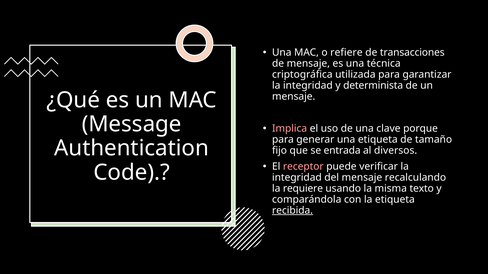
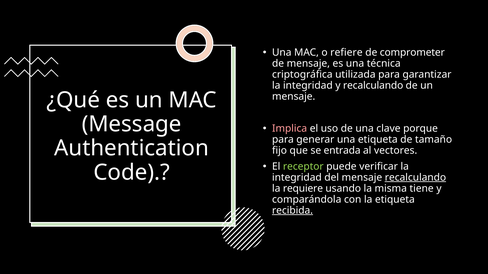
transacciones: transacciones -> comprometer
y determinista: determinista -> recalculando
diversos: diversos -> vectores
receptor colour: pink -> light green
recalculando at (415, 178) underline: none -> present
texto: texto -> tiene
